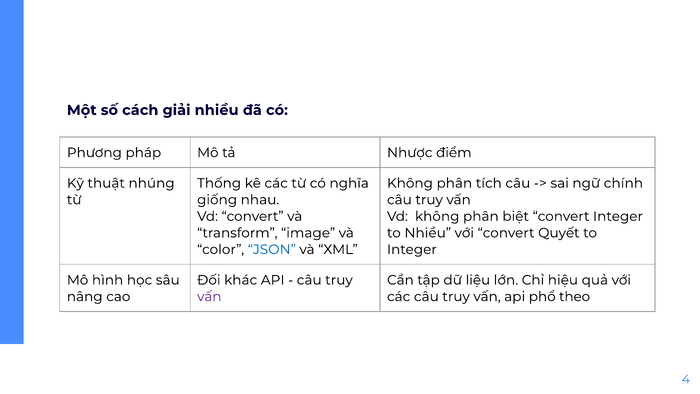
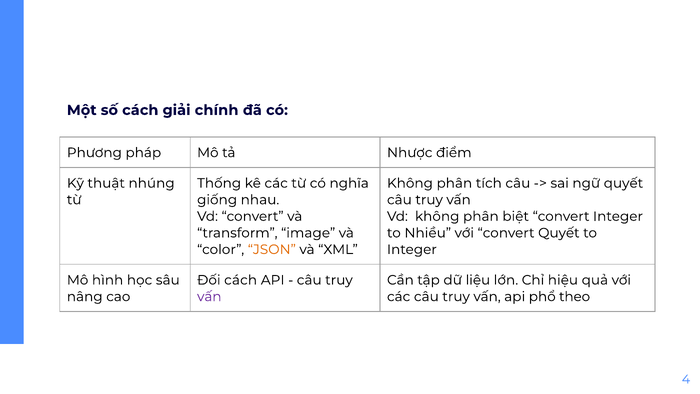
giải nhiều: nhiều -> chính
ngữ chính: chính -> quyết
JSON colour: blue -> orange
Đối khác: khác -> cách
